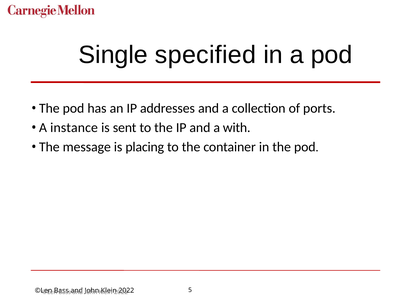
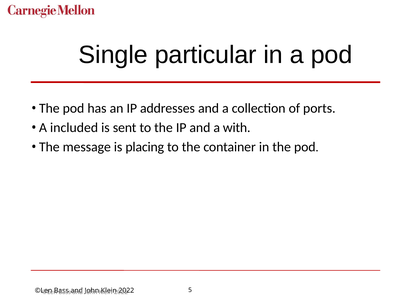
specified: specified -> particular
instance: instance -> included
